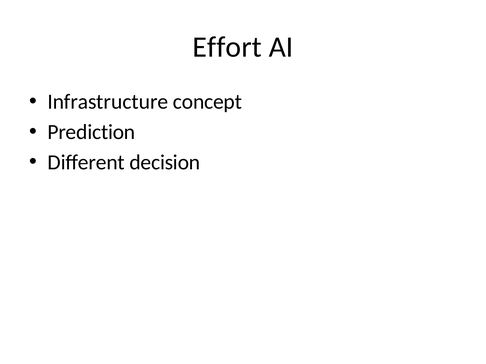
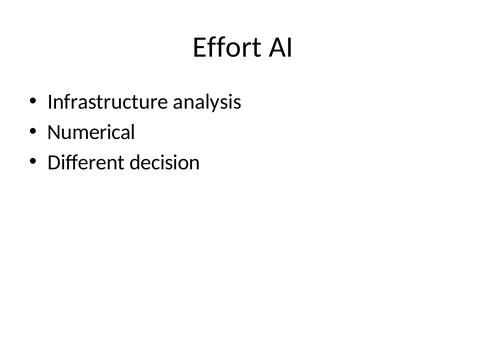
concept: concept -> analysis
Prediction: Prediction -> Numerical
